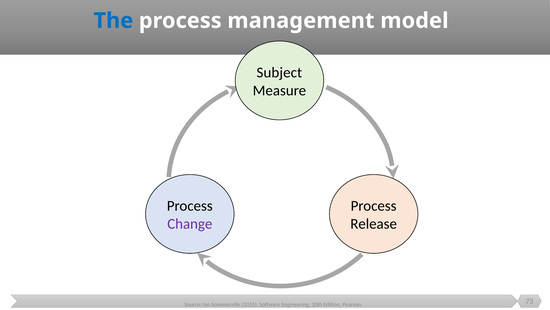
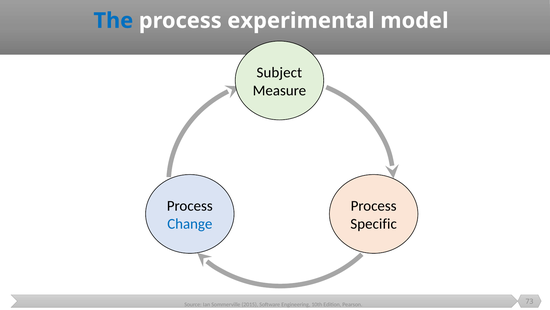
management: management -> experimental
Change colour: purple -> blue
Release: Release -> Specific
